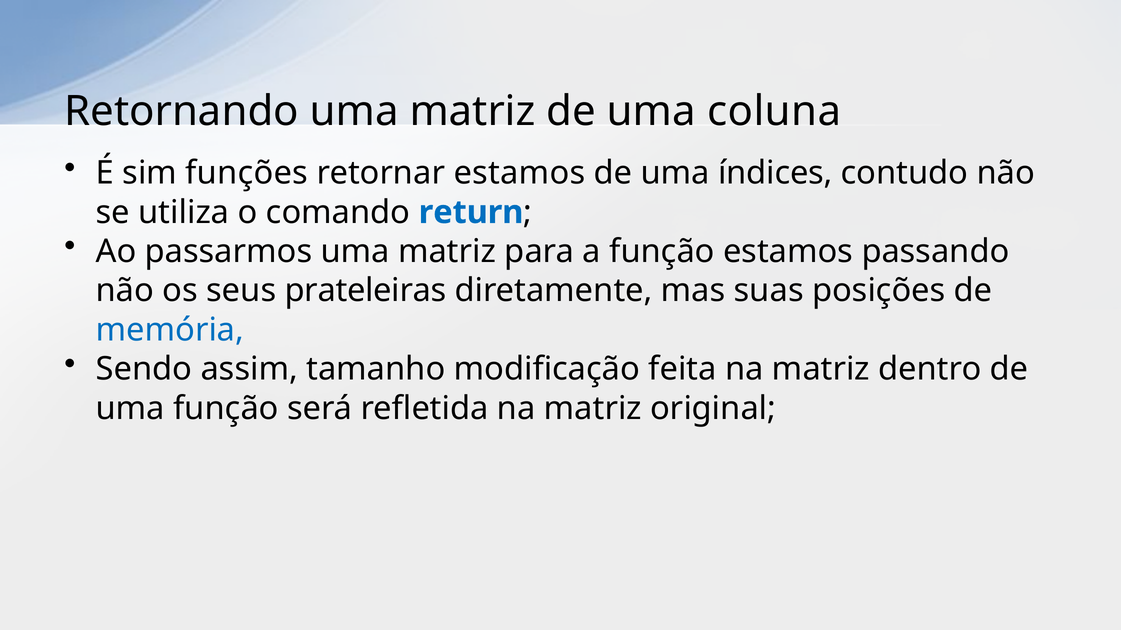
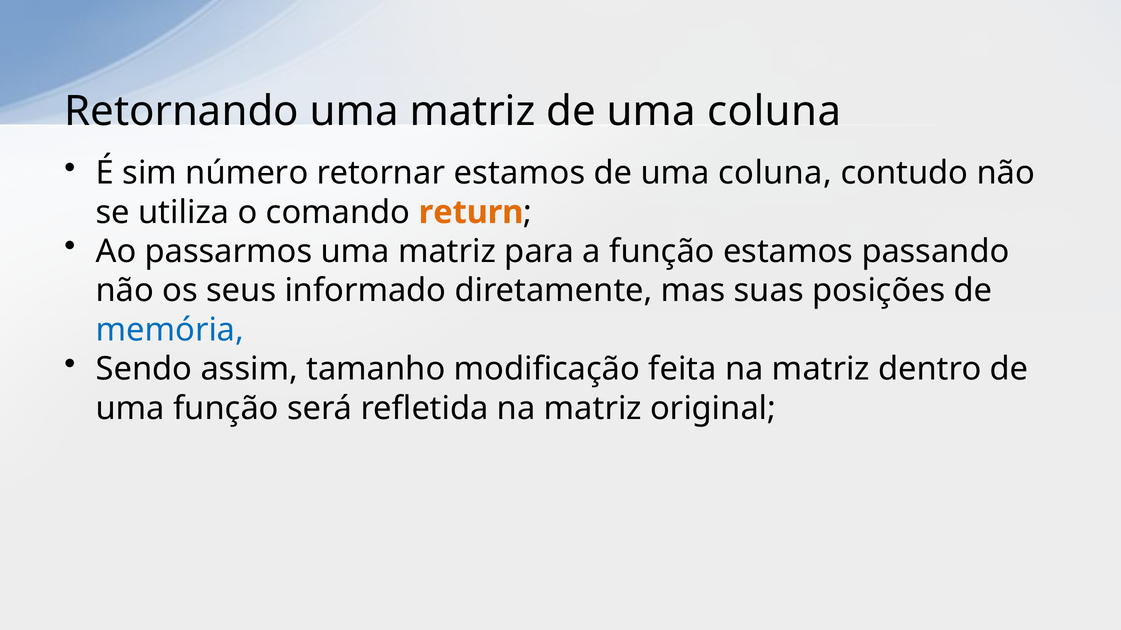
funções: funções -> número
índices at (775, 173): índices -> coluna
return colour: blue -> orange
prateleiras: prateleiras -> informado
